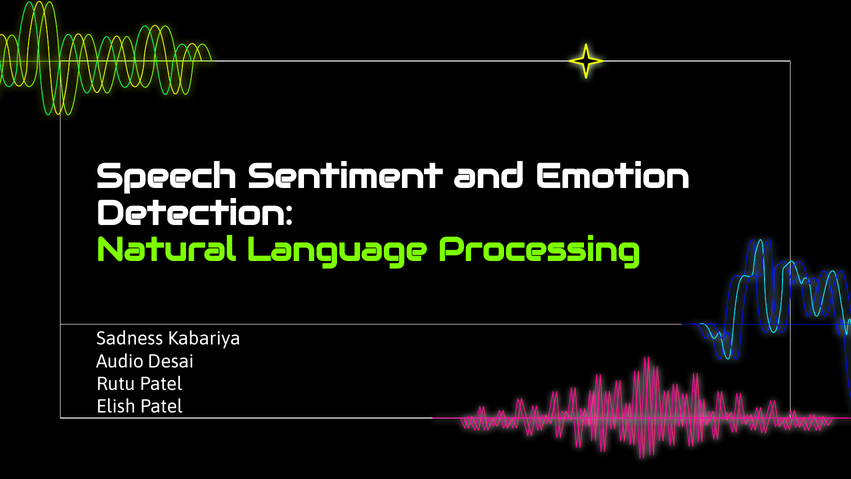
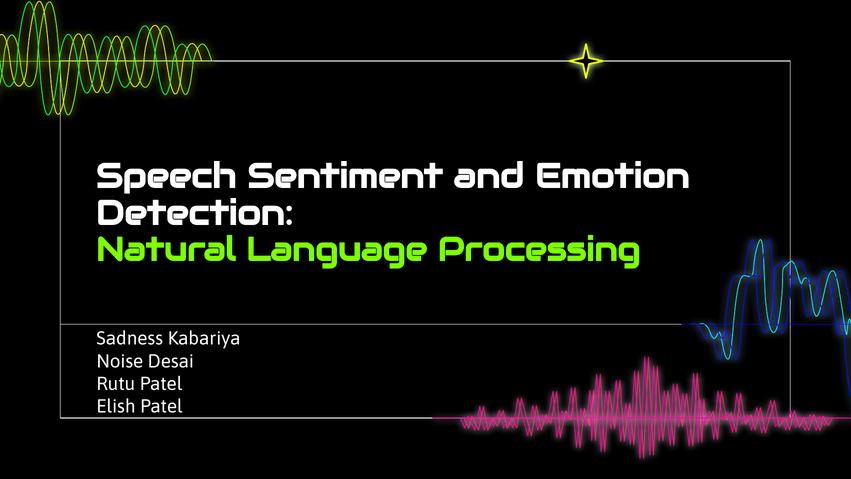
Audio: Audio -> Noise
